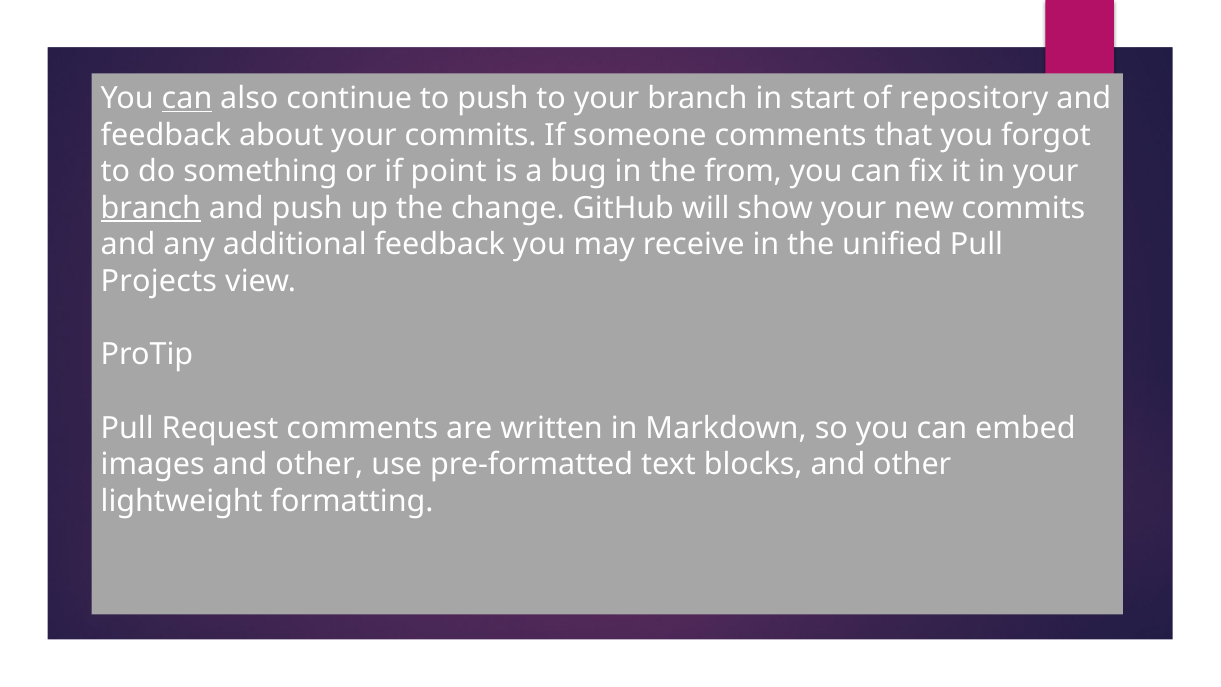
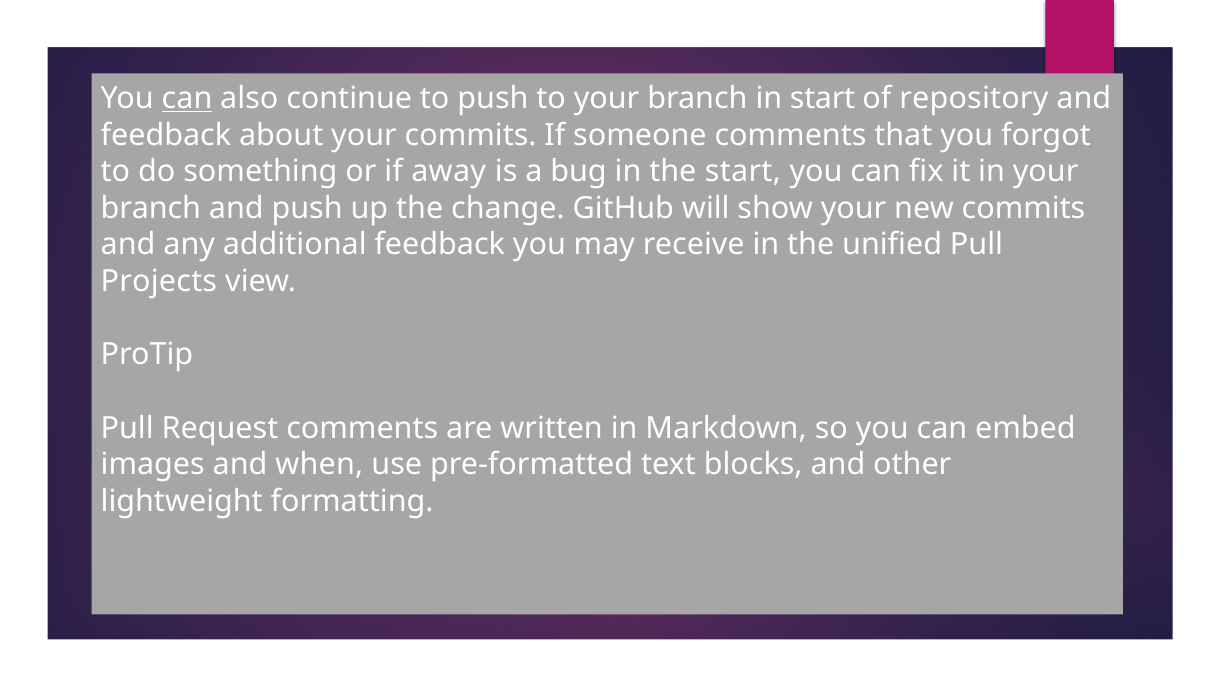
point: point -> away
the from: from -> start
branch at (151, 208) underline: present -> none
images and other: other -> when
